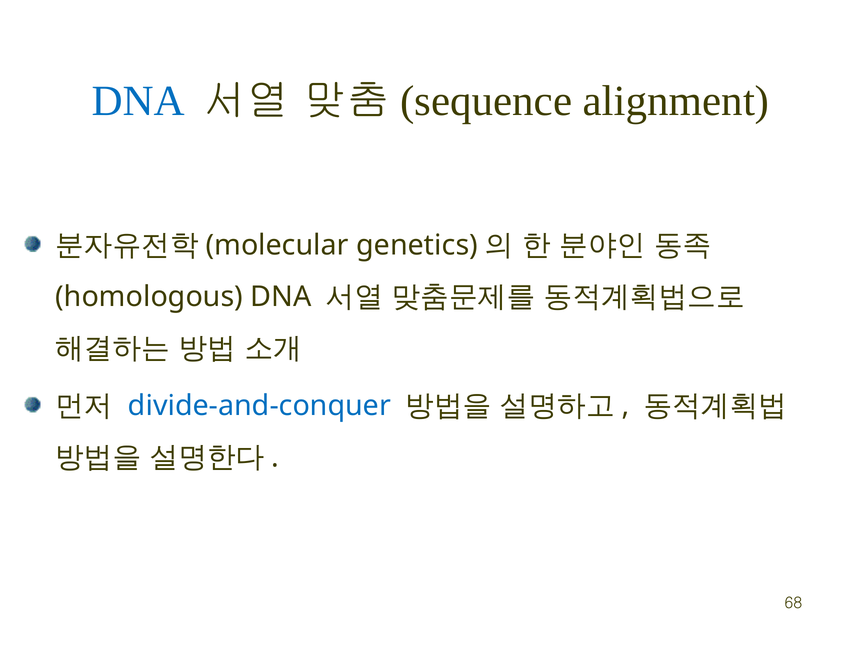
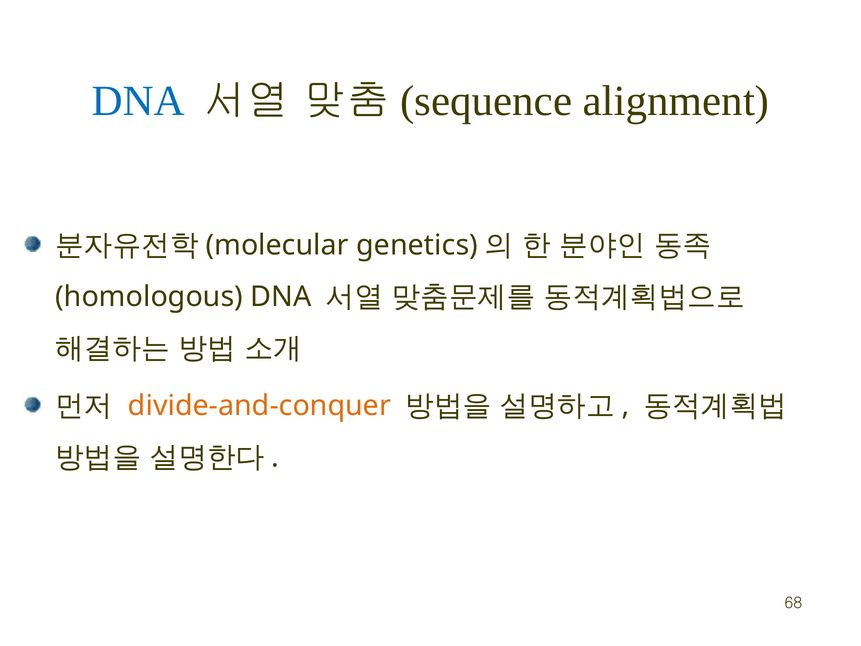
divide-and-conquer colour: blue -> orange
